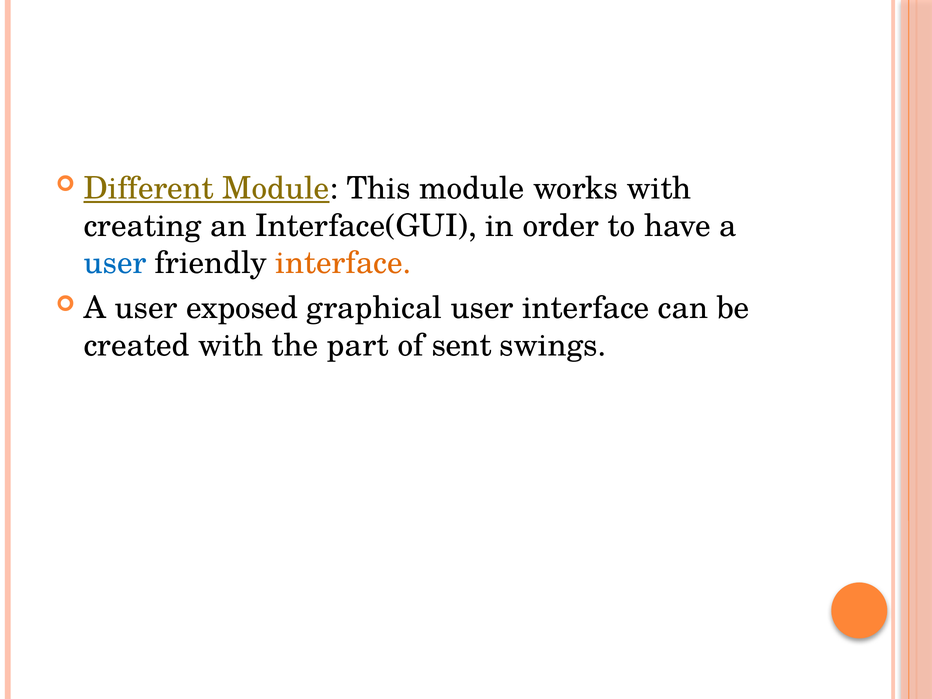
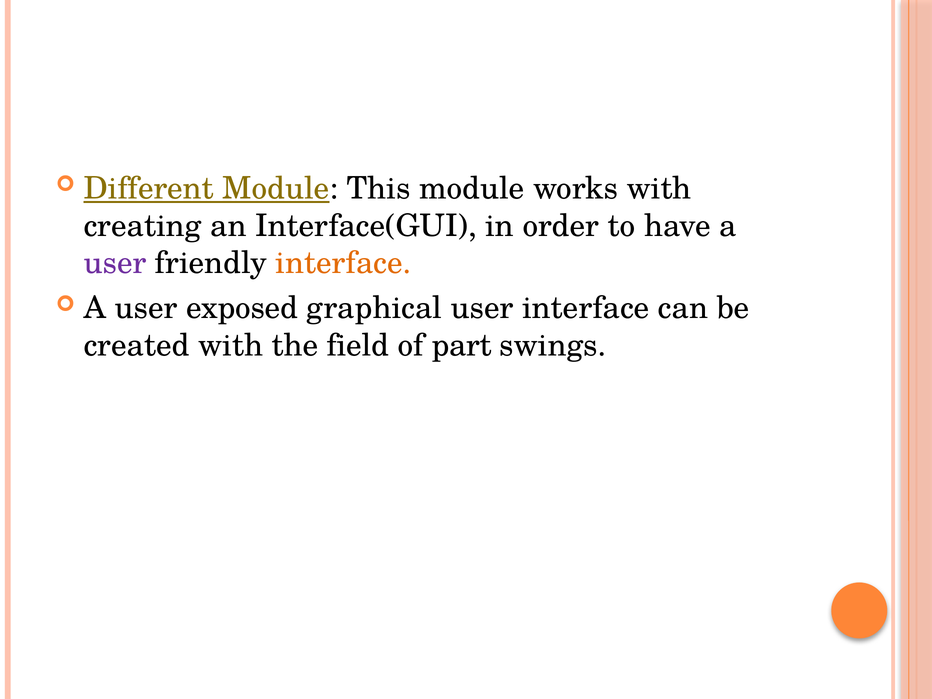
user at (115, 263) colour: blue -> purple
part: part -> field
sent: sent -> part
